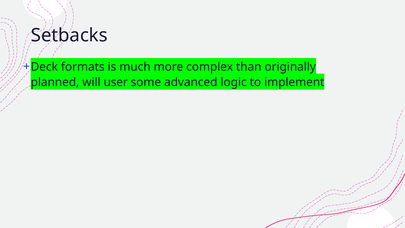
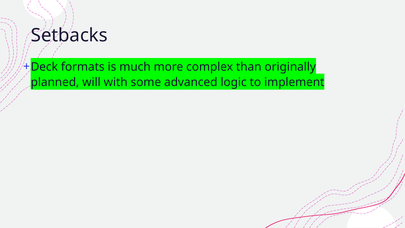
user: user -> with
